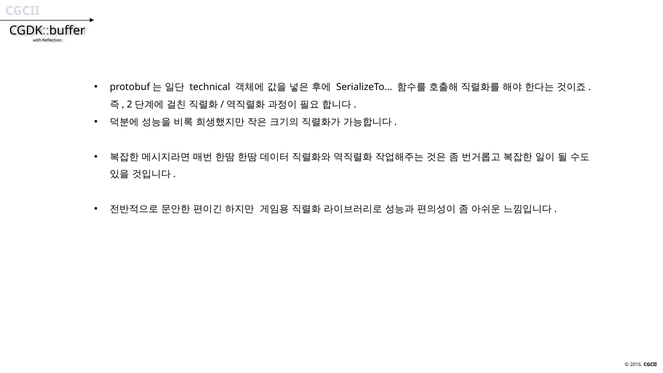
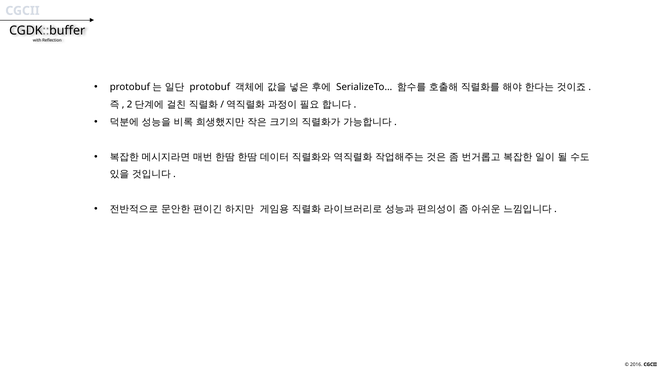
technical: technical -> protobuf
